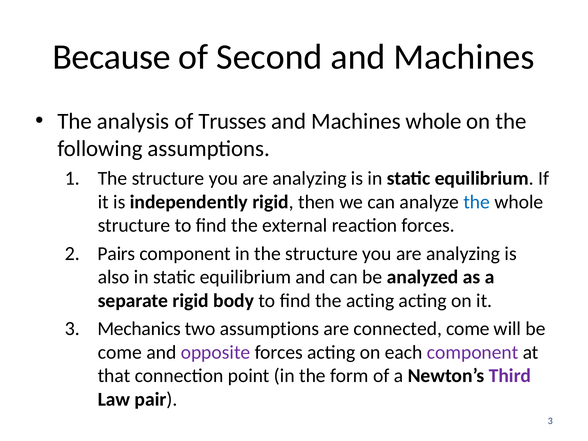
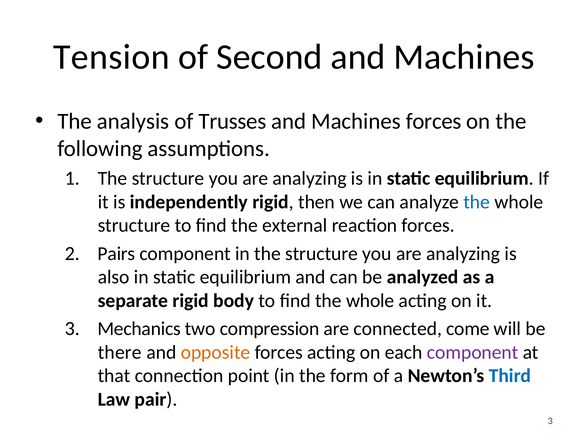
Because: Because -> Tension
Machines whole: whole -> forces
find the acting: acting -> whole
two assumptions: assumptions -> compression
come at (120, 352): come -> there
opposite colour: purple -> orange
Third colour: purple -> blue
